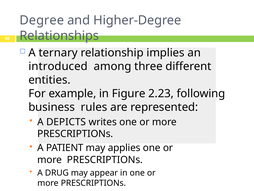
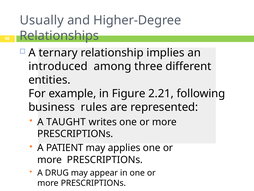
Degree: Degree -> Usually
2.23: 2.23 -> 2.21
DEPICTS: DEPICTS -> TAUGHT
